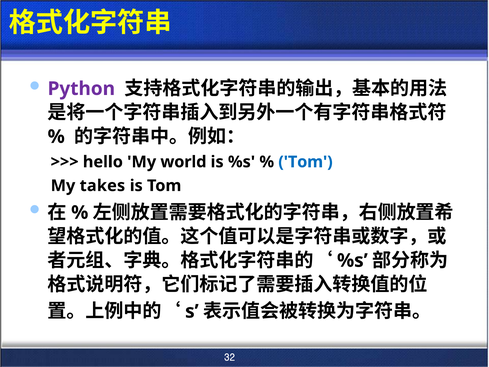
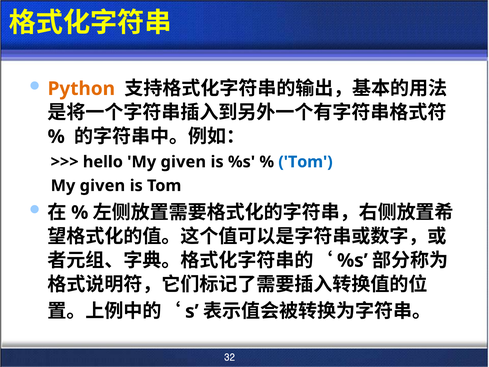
Python colour: purple -> orange
world at (183, 162): world -> given
takes at (102, 186): takes -> given
